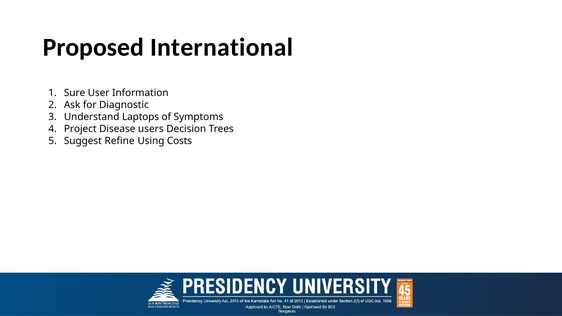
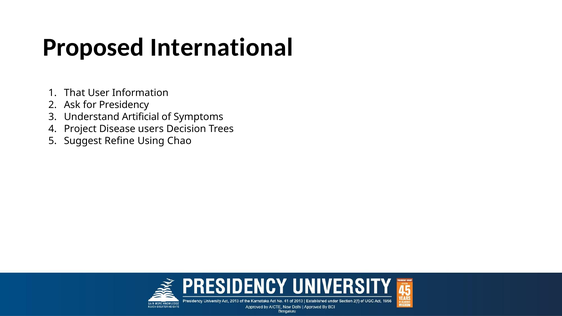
Sure: Sure -> That
Diagnostic: Diagnostic -> Presidency
Laptops: Laptops -> Artificial
Costs: Costs -> Chao
